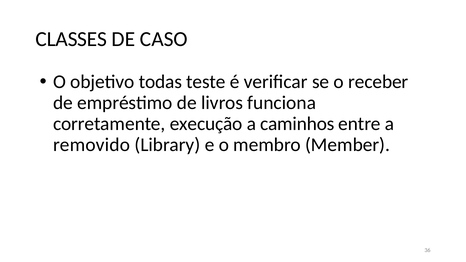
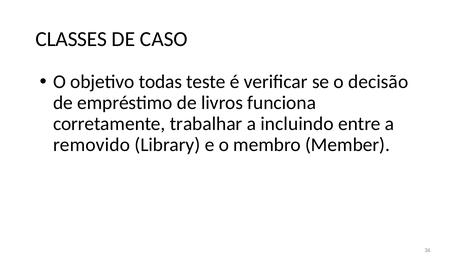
receber: receber -> decisão
execução: execução -> trabalhar
caminhos: caminhos -> incluindo
